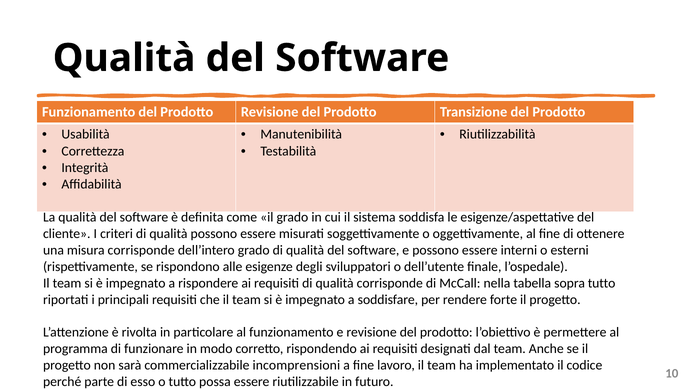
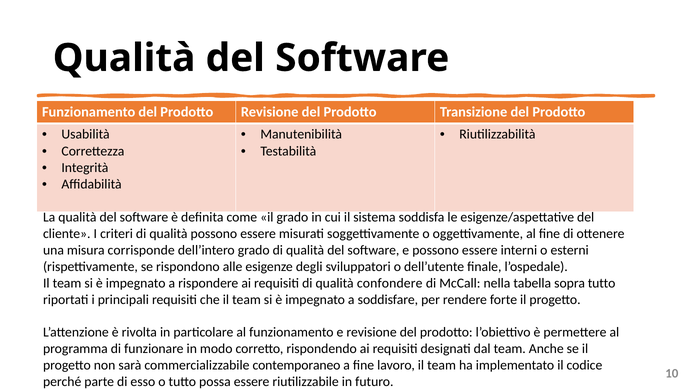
qualità corrisponde: corrisponde -> confondere
incomprensioni: incomprensioni -> contemporaneo
